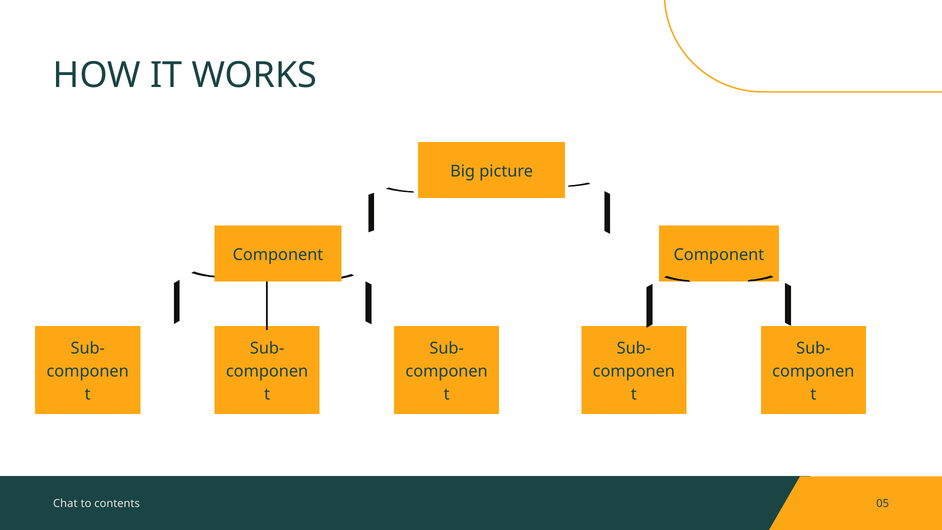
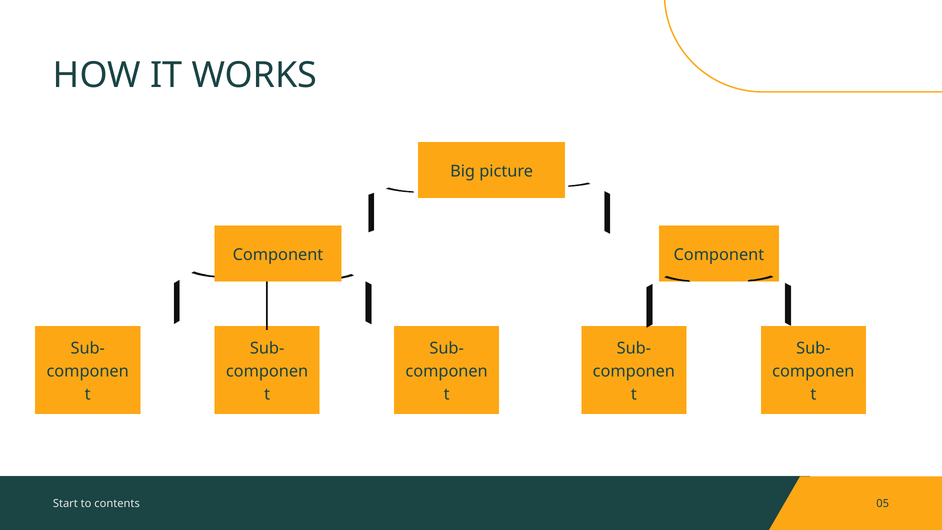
Chat: Chat -> Start
